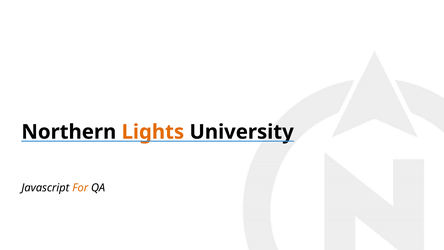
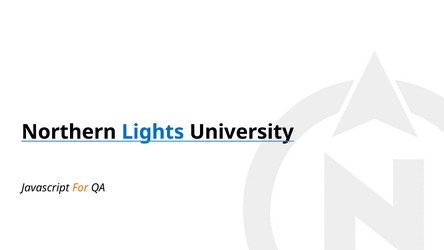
Lights colour: orange -> blue
